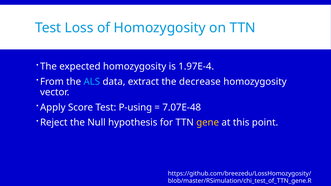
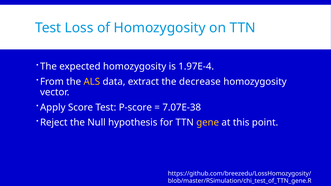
ALS colour: light blue -> yellow
P-using: P-using -> P-score
7.07E-48: 7.07E-48 -> 7.07E-38
